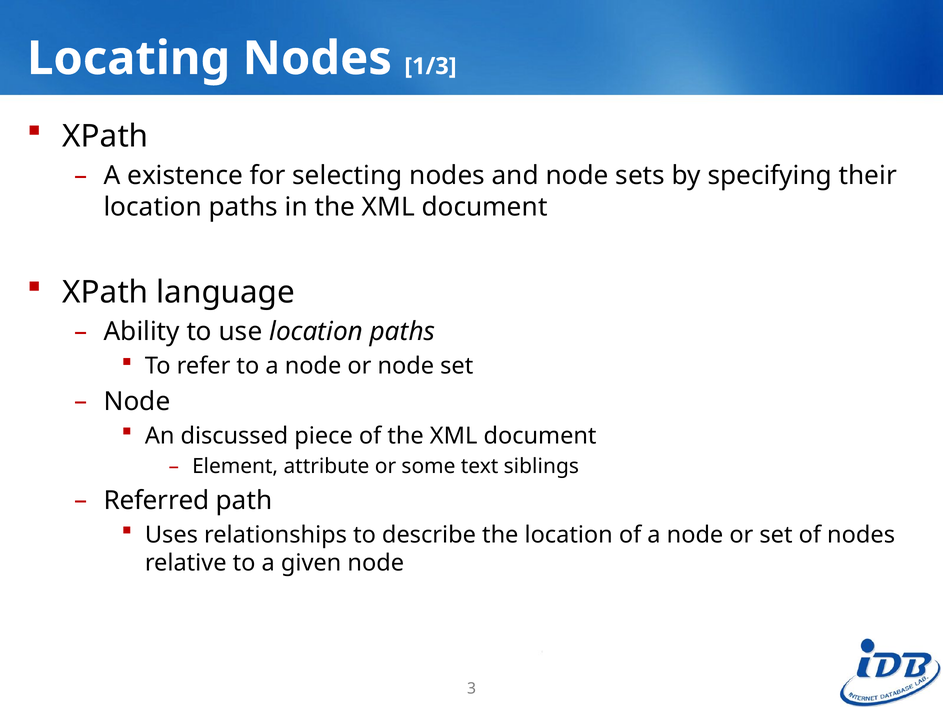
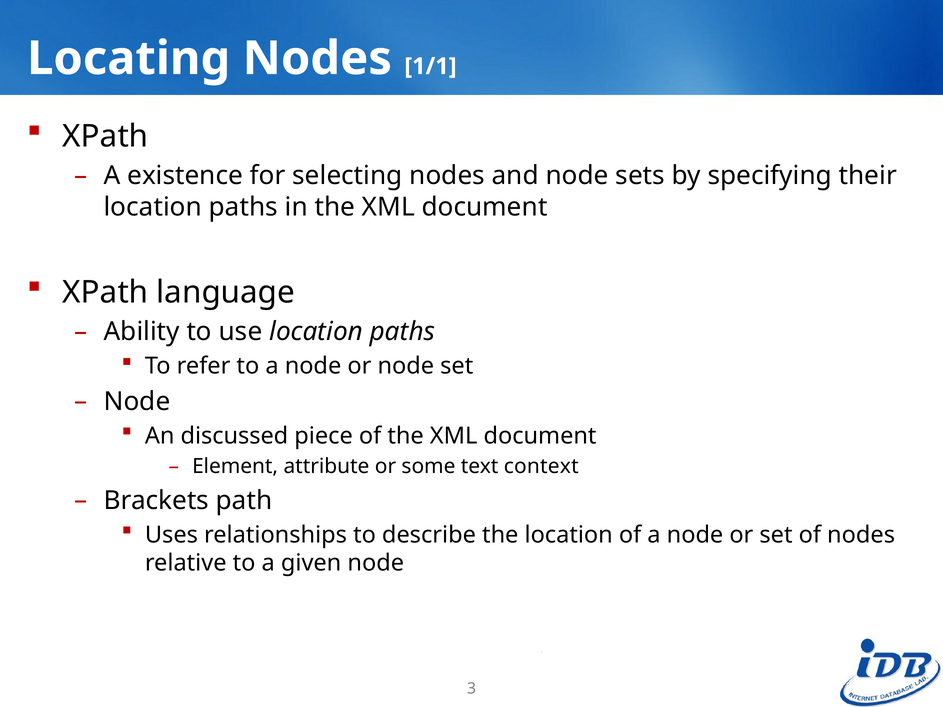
1/3: 1/3 -> 1/1
siblings: siblings -> context
Referred: Referred -> Brackets
